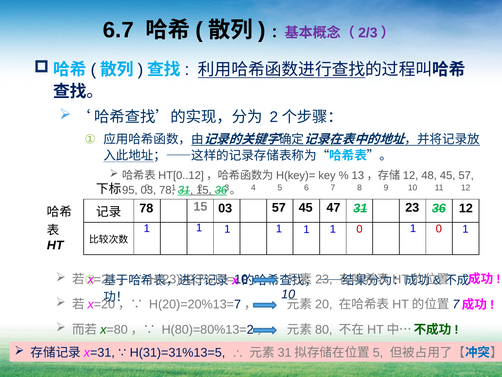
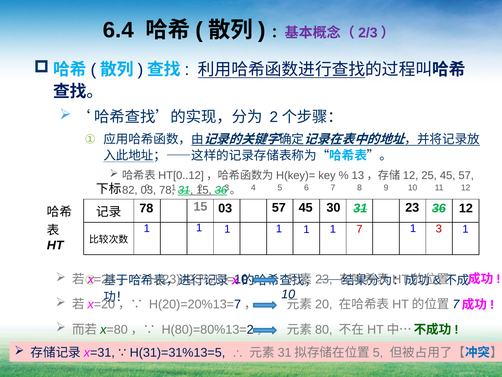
6.7: 6.7 -> 6.4
48: 48 -> 25
95: 95 -> 82
47: 47 -> 30
0 at (439, 229): 0 -> 3
0 at (359, 229): 0 -> 7
